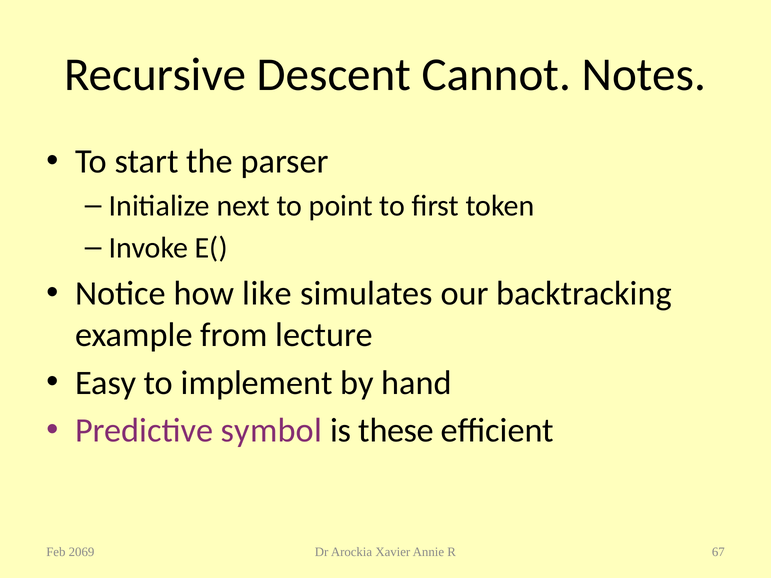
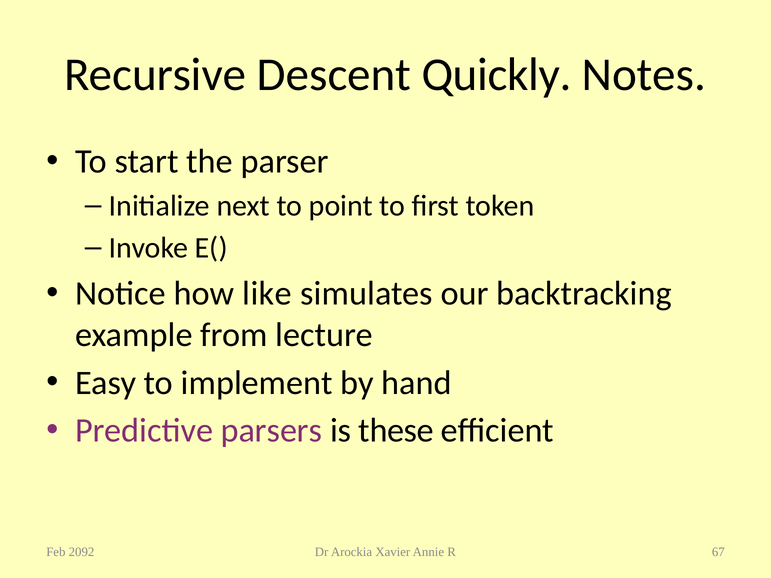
Cannot: Cannot -> Quickly
symbol: symbol -> parsers
2069: 2069 -> 2092
